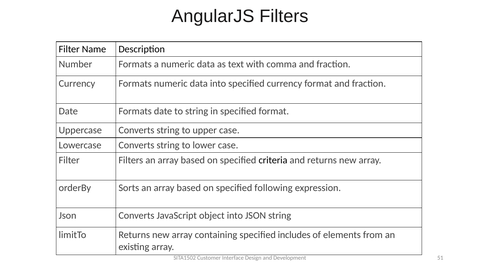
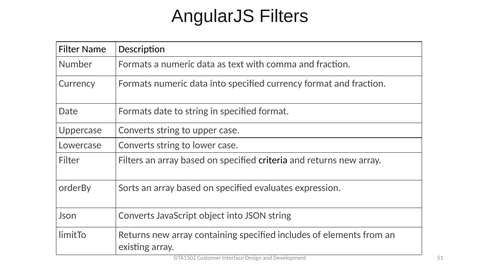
following: following -> evaluates
